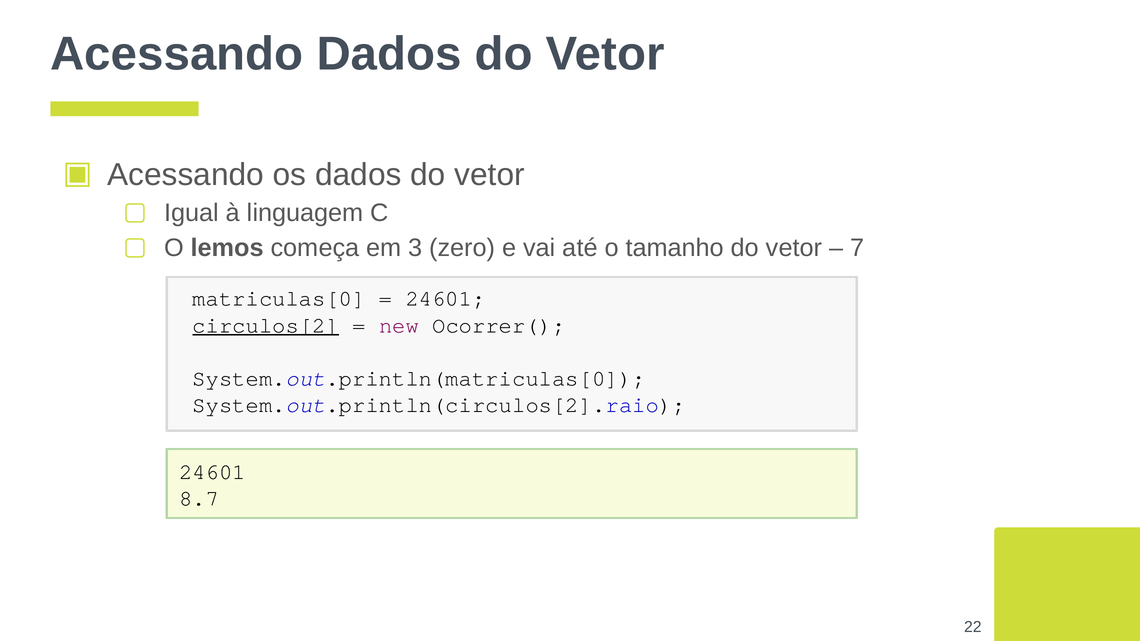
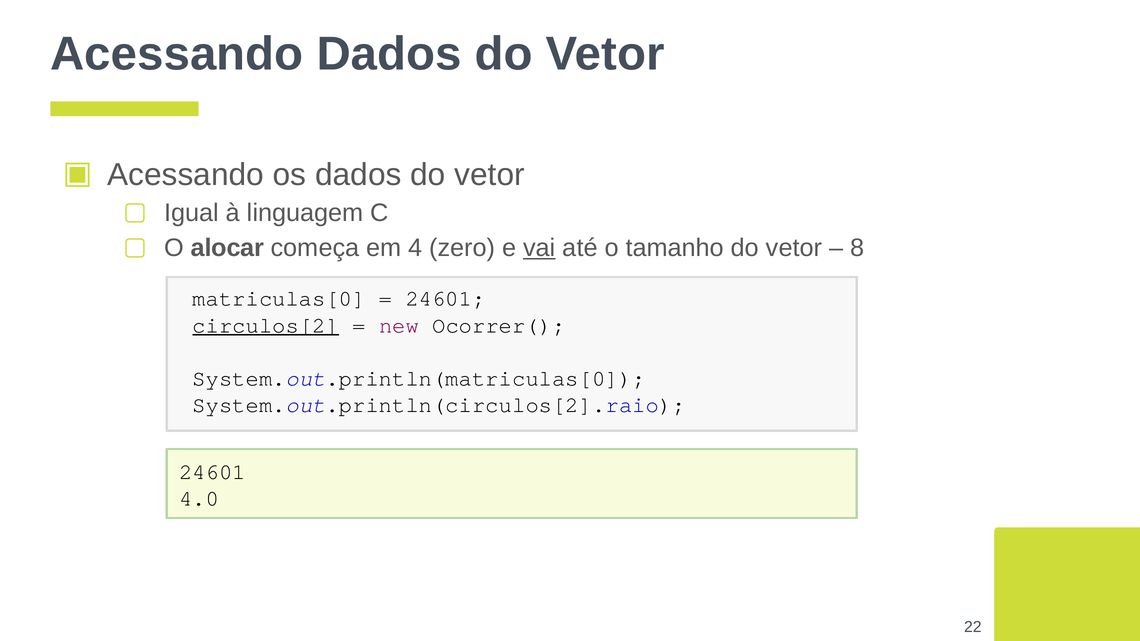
lemos: lemos -> alocar
3: 3 -> 4
vai underline: none -> present
7: 7 -> 8
8.7: 8.7 -> 4.0
